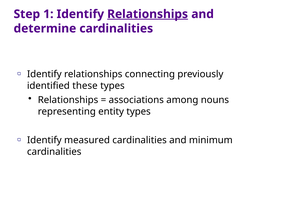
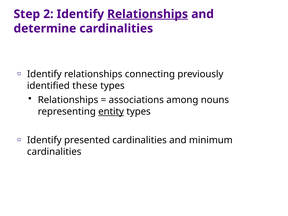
1: 1 -> 2
entity underline: none -> present
measured: measured -> presented
